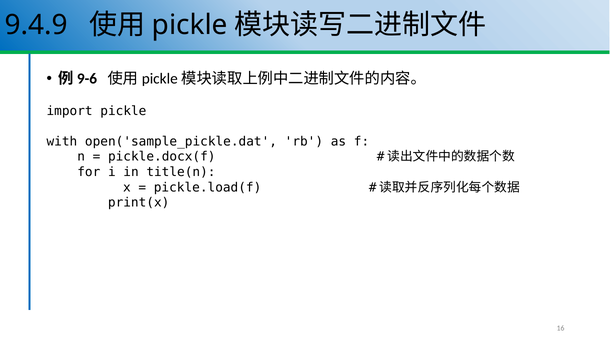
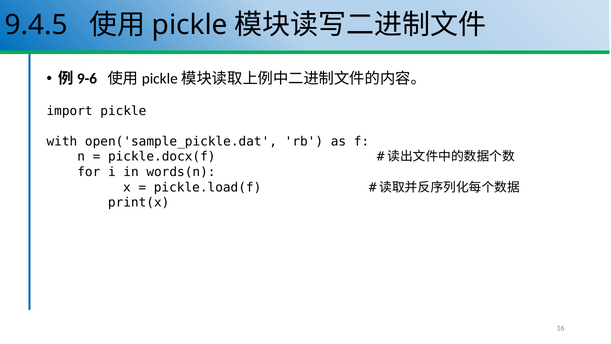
9.4.9: 9.4.9 -> 9.4.5
title(n: title(n -> words(n
